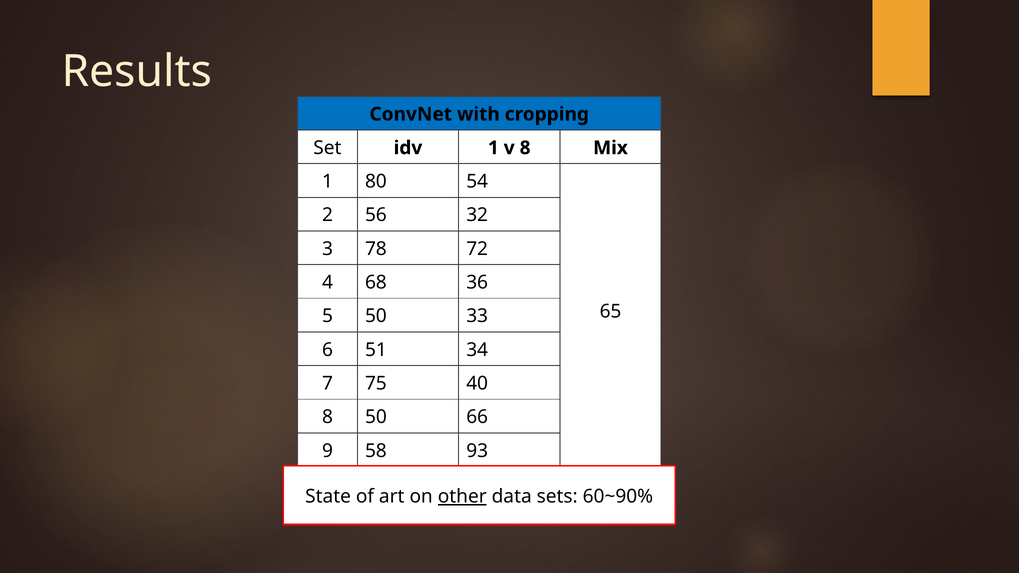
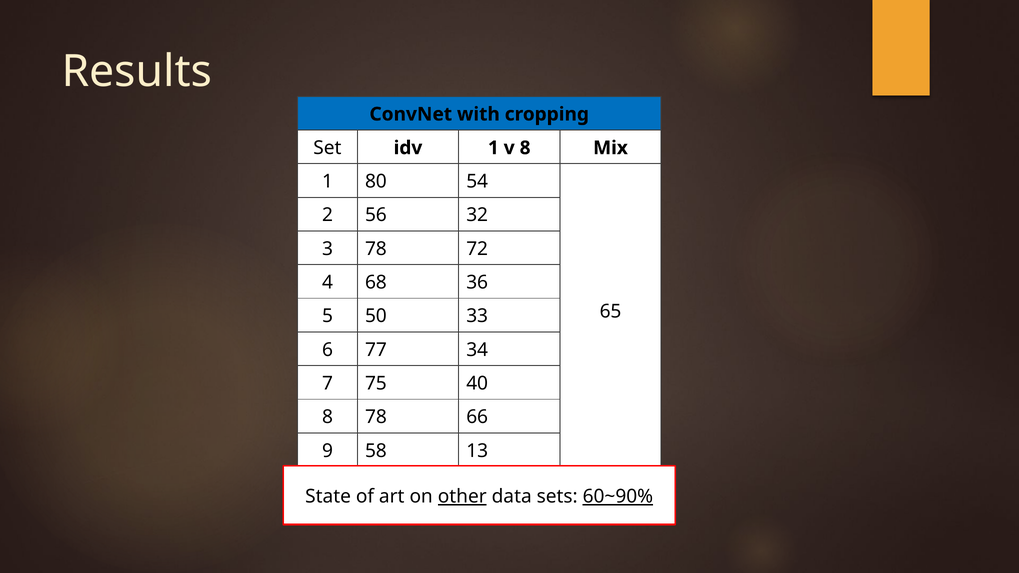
51: 51 -> 77
8 50: 50 -> 78
93: 93 -> 13
60~90% underline: none -> present
